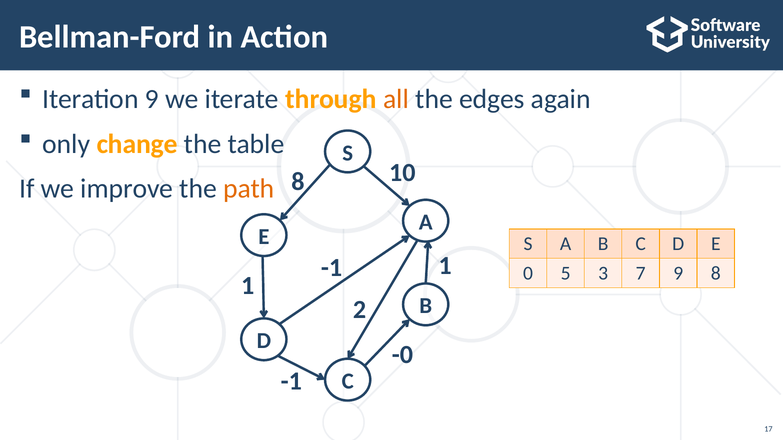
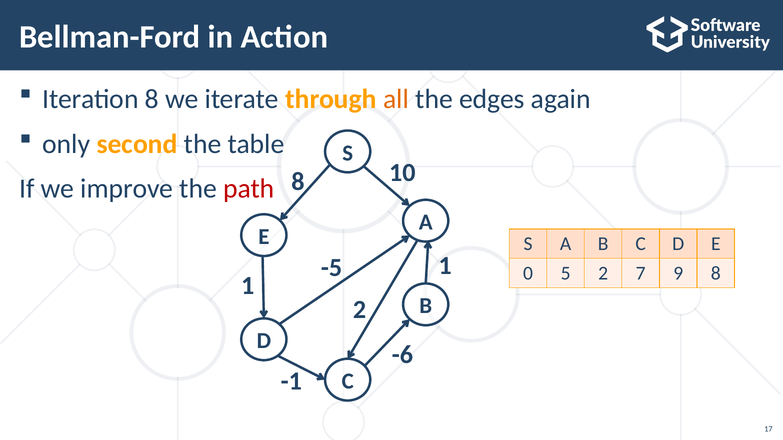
Iteration 9: 9 -> 8
change: change -> second
path colour: orange -> red
-1 at (332, 268): -1 -> -5
5 3: 3 -> 2
-0: -0 -> -6
